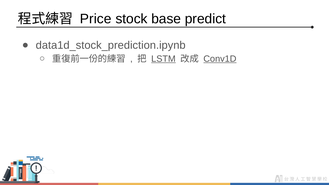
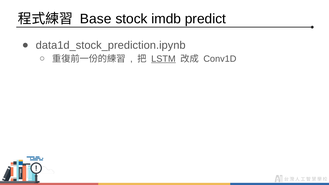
Price: Price -> Base
base: base -> imdb
Conv1D underline: present -> none
